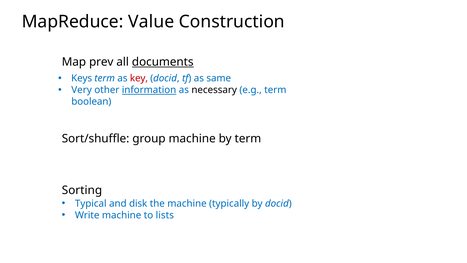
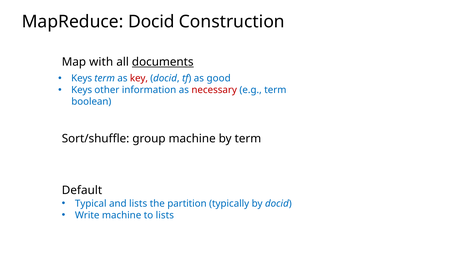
MapReduce Value: Value -> Docid
prev: prev -> with
same: same -> good
Very at (82, 90): Very -> Keys
information underline: present -> none
necessary colour: black -> red
Sorting: Sorting -> Default
and disk: disk -> lists
the machine: machine -> partition
